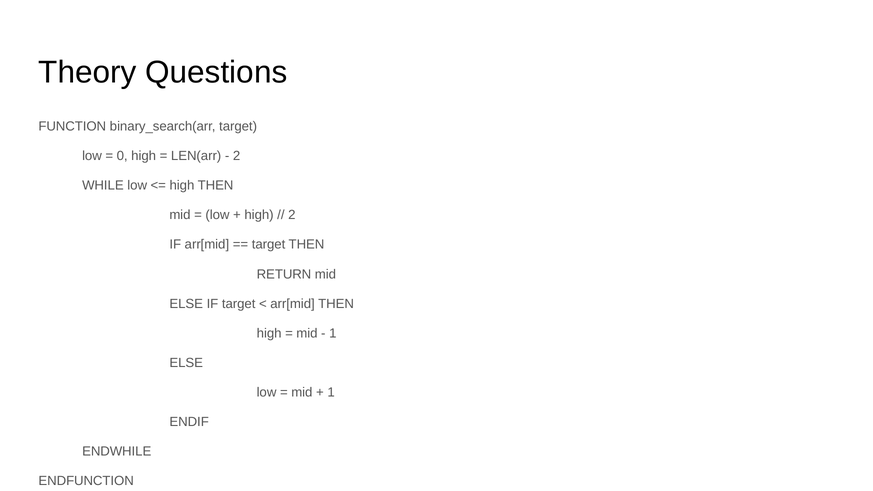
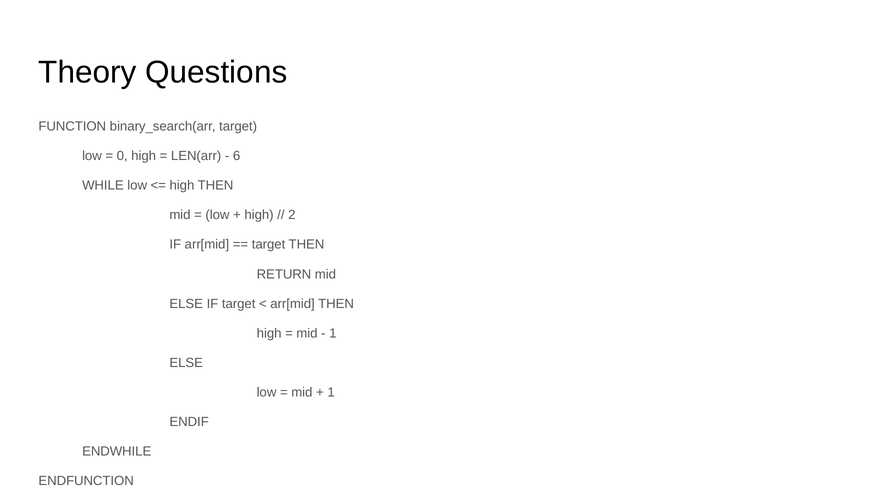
2 at (237, 156): 2 -> 6
